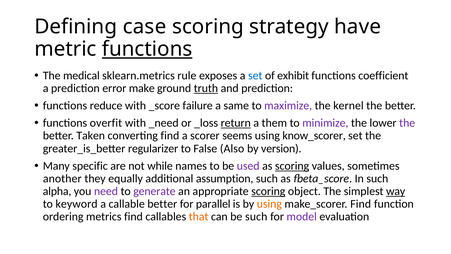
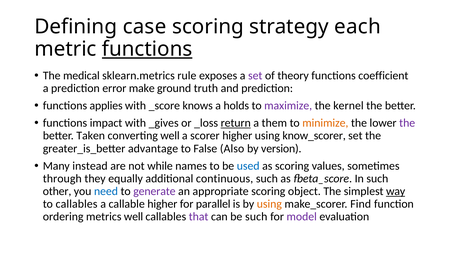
have: have -> each
set at (255, 75) colour: blue -> purple
exhibit: exhibit -> theory
truth underline: present -> none
reduce: reduce -> applies
failure: failure -> knows
same: same -> holds
overfit: overfit -> impact
_need: _need -> _gives
minimize colour: purple -> orange
converting find: find -> well
scorer seems: seems -> higher
regularizer: regularizer -> advantage
specific: specific -> instead
used colour: purple -> blue
scoring at (292, 166) underline: present -> none
another: another -> through
assumption: assumption -> continuous
alpha: alpha -> other
need colour: purple -> blue
scoring at (268, 191) underline: present -> none
to keyword: keyword -> callables
callable better: better -> higher
metrics find: find -> well
that colour: orange -> purple
